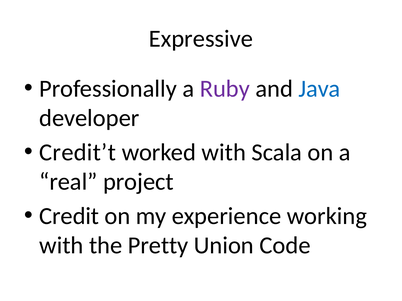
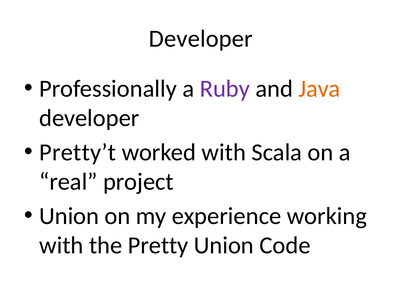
Expressive at (201, 39): Expressive -> Developer
Java colour: blue -> orange
Credit’t: Credit’t -> Pretty’t
Credit at (69, 217): Credit -> Union
